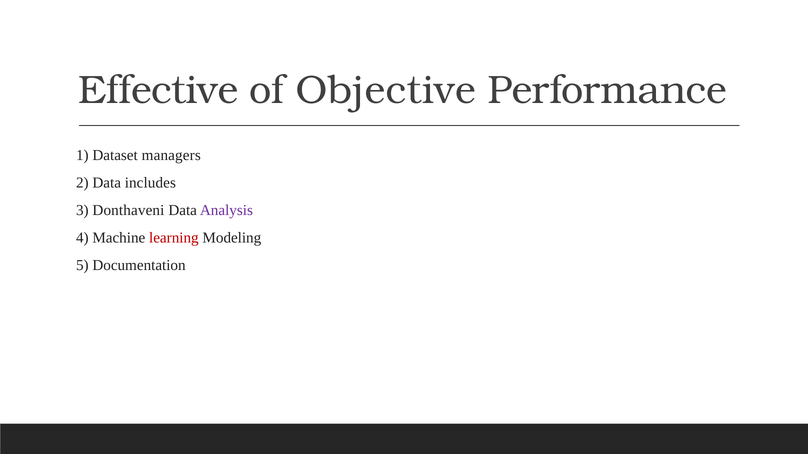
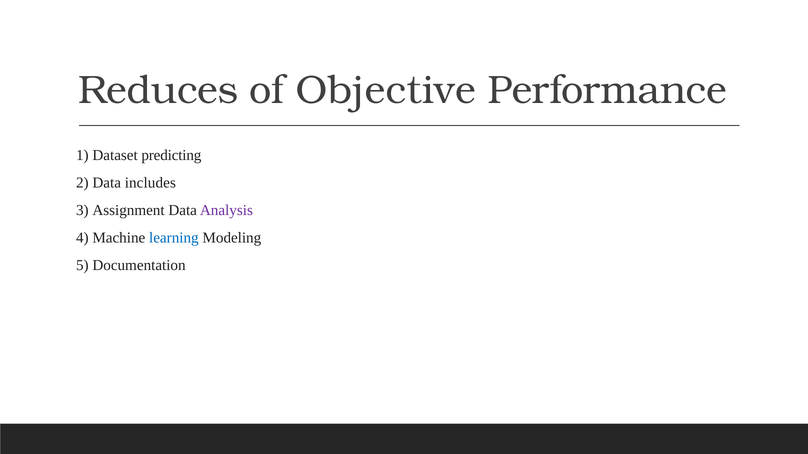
Effective: Effective -> Reduces
managers: managers -> predicting
Donthaveni: Donthaveni -> Assignment
learning colour: red -> blue
